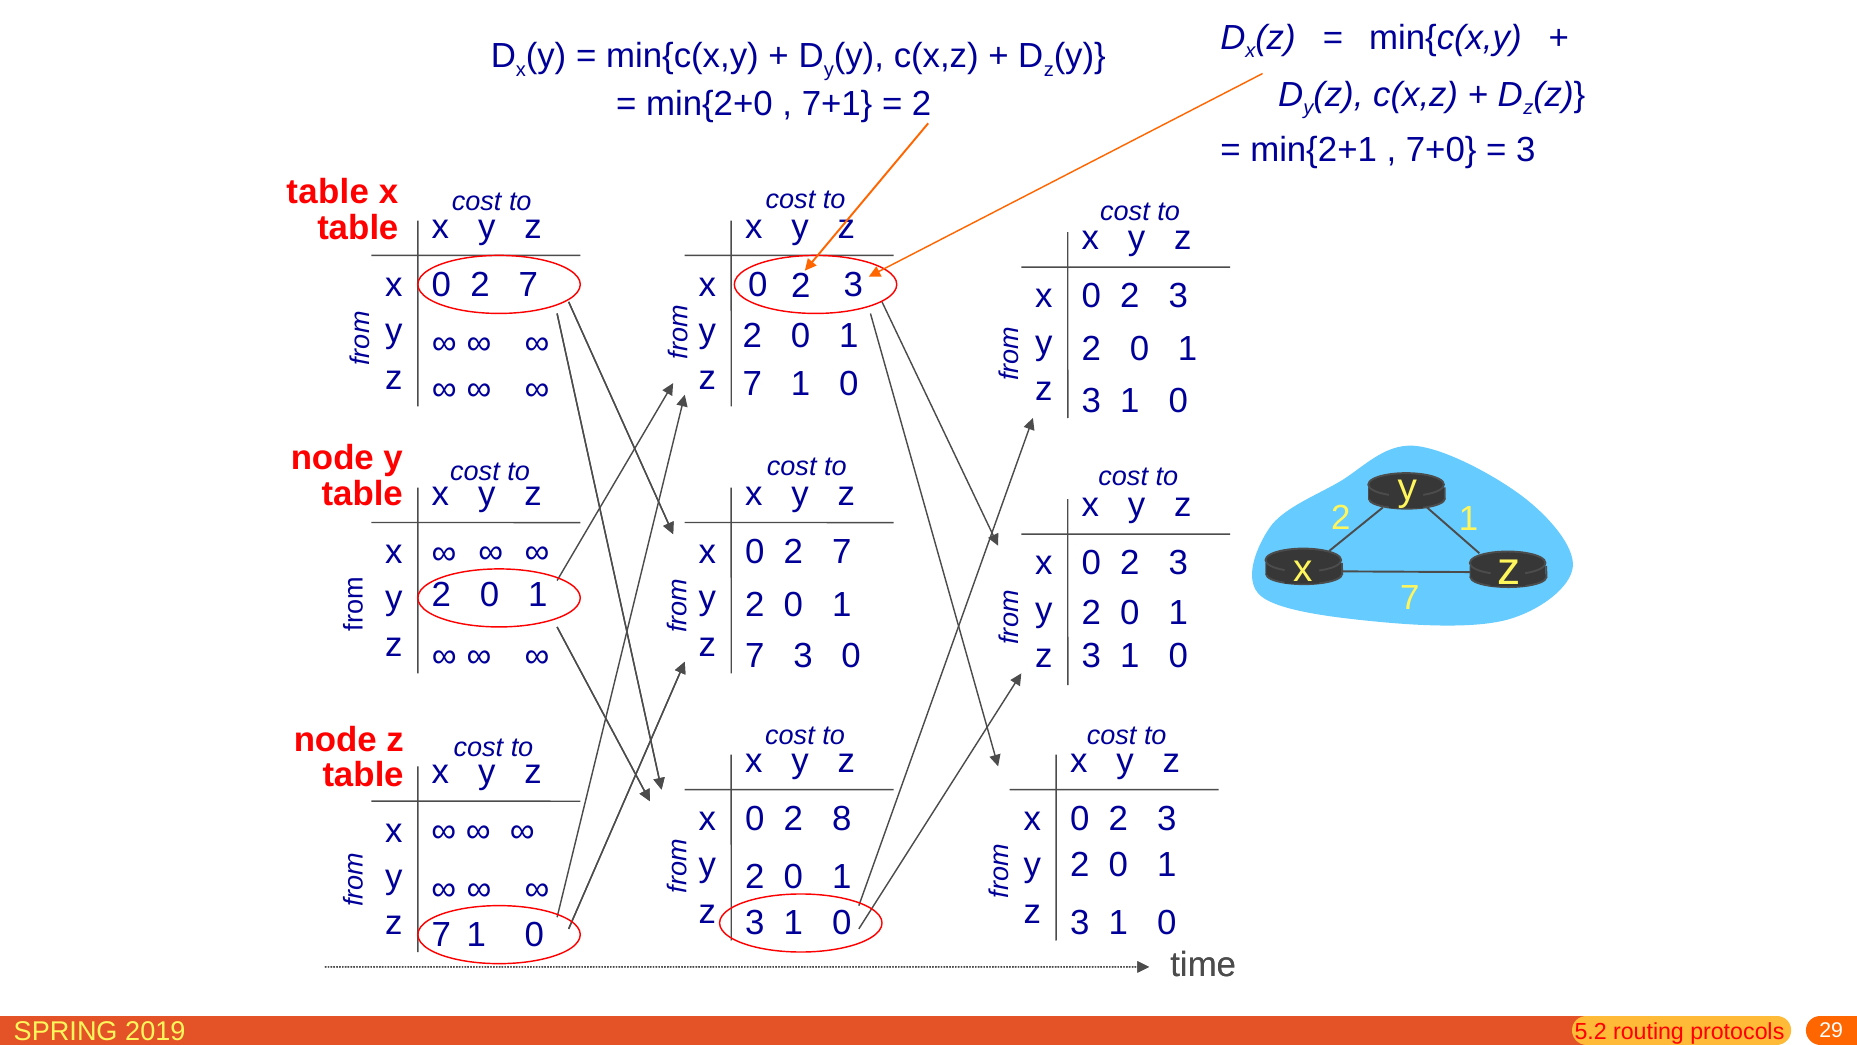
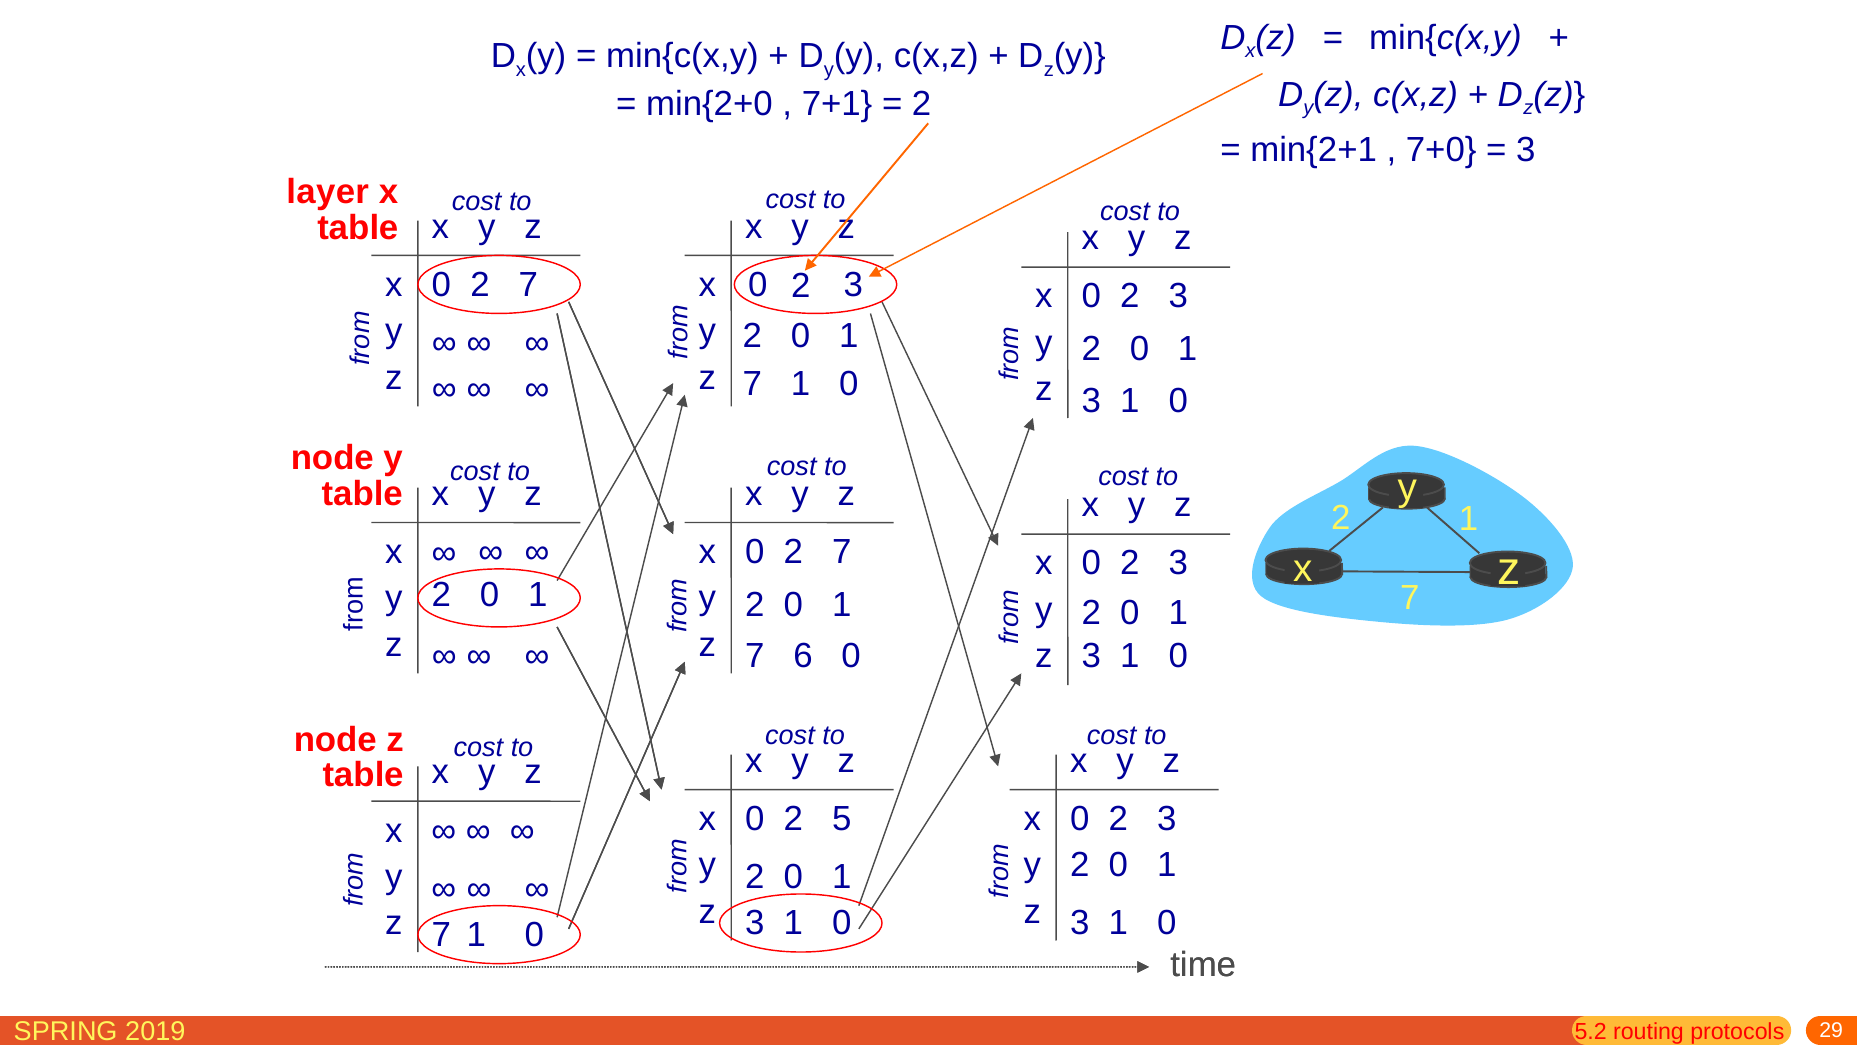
table at (328, 192): table -> layer
7 3: 3 -> 6
8: 8 -> 5
